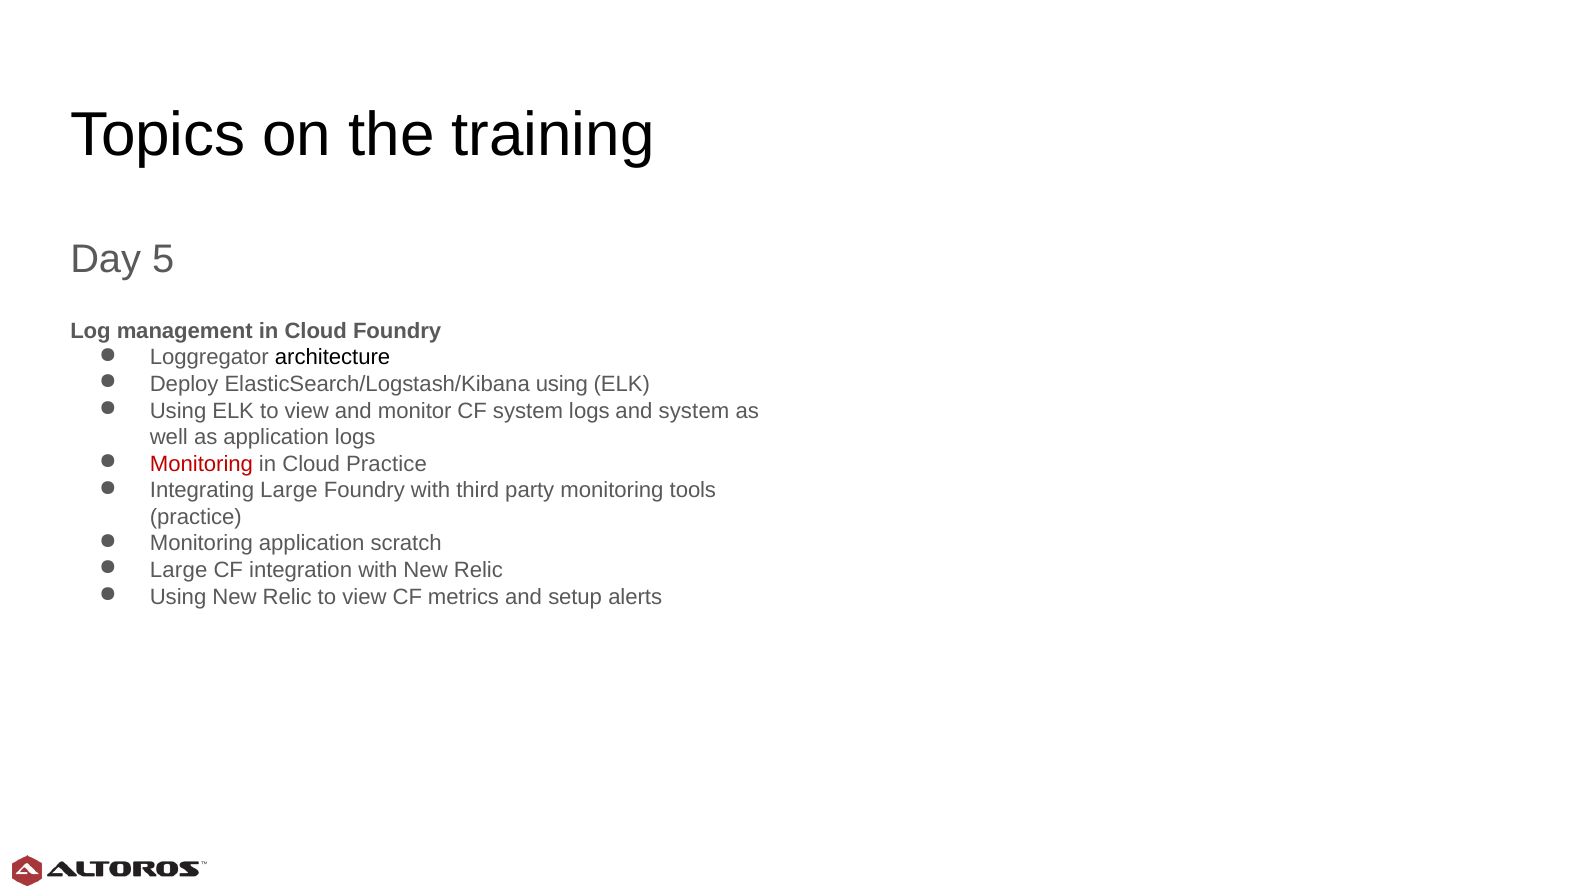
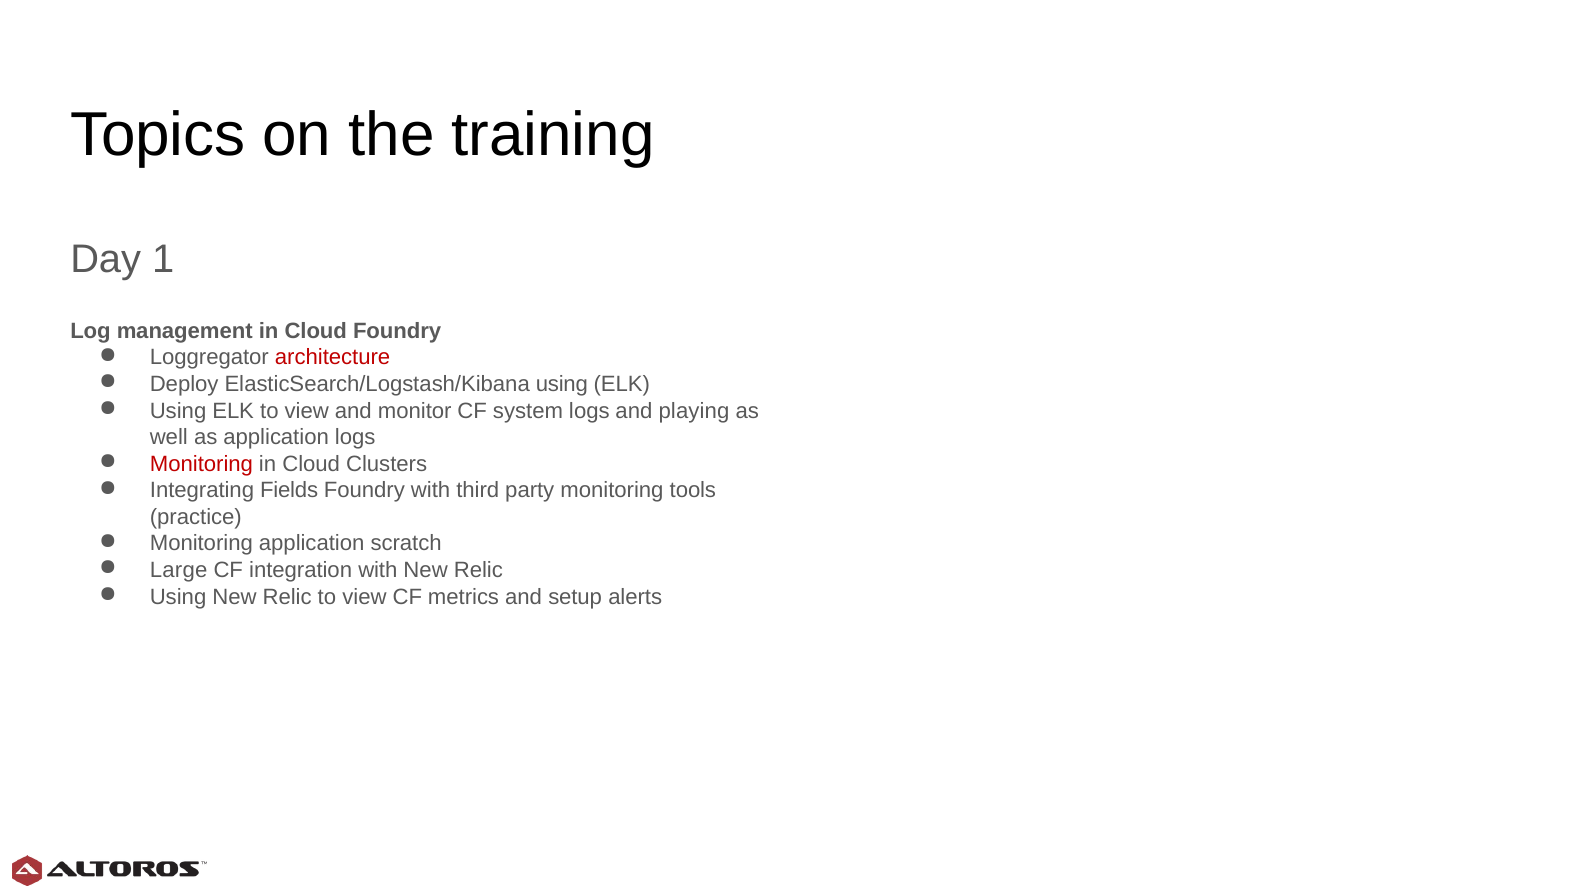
5: 5 -> 1
architecture colour: black -> red
and system: system -> playing
Cloud Practice: Practice -> Clusters
Integrating Large: Large -> Fields
